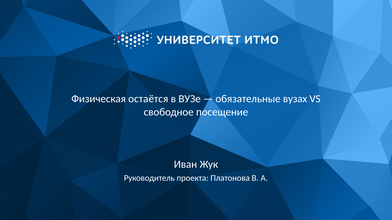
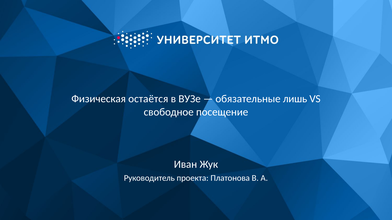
вузах: вузах -> лишь
